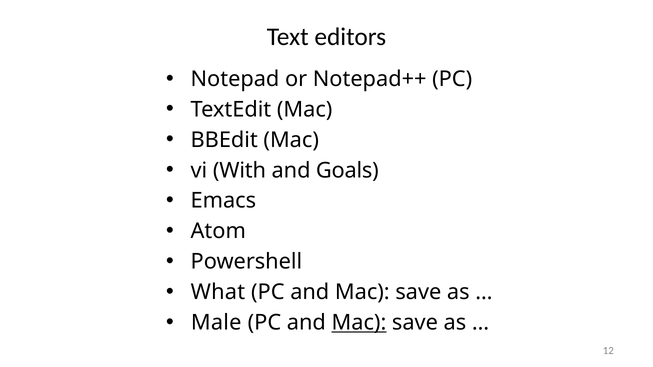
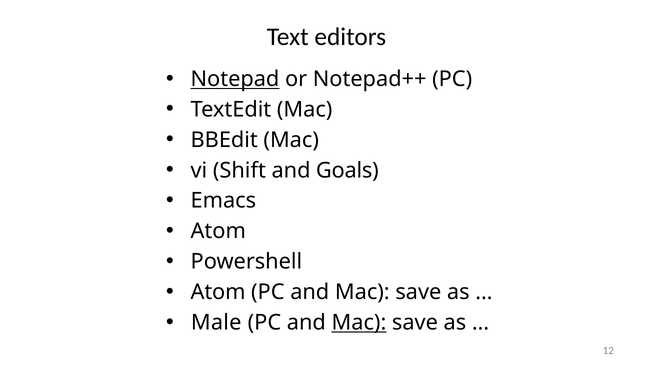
Notepad underline: none -> present
With: With -> Shift
What at (218, 292): What -> Atom
